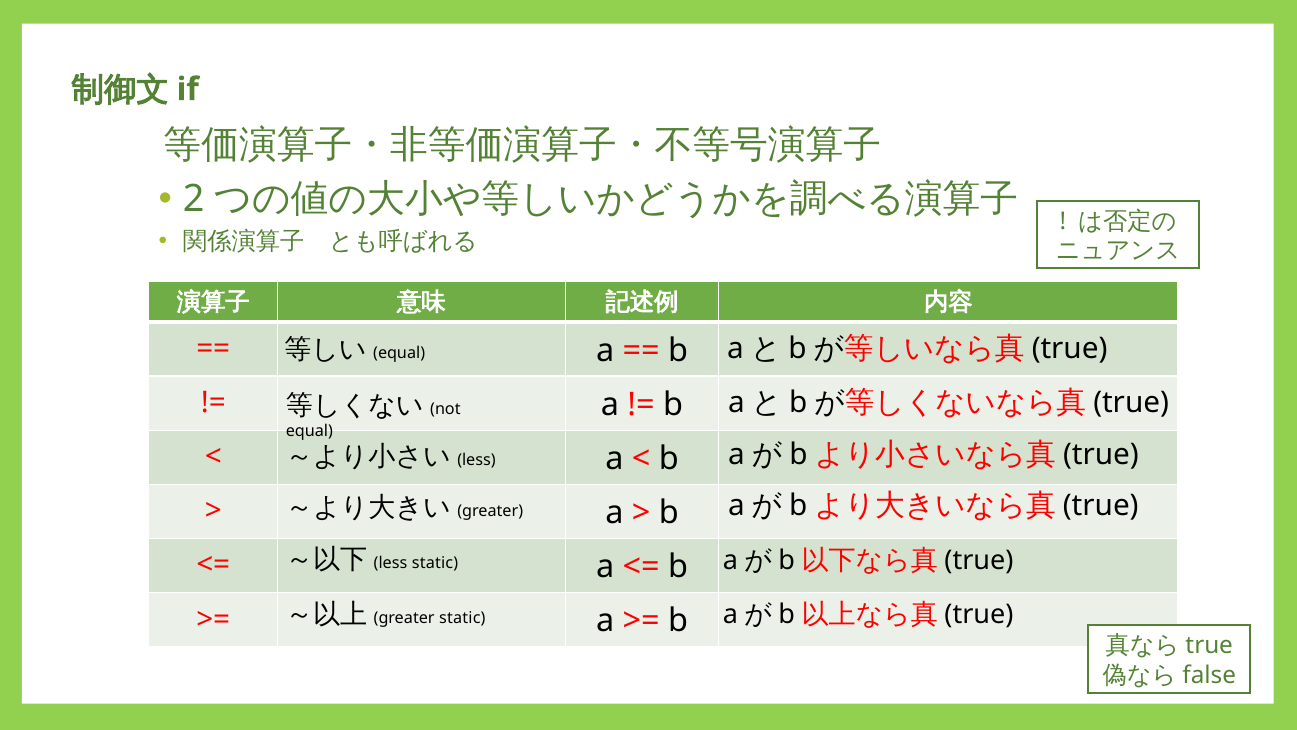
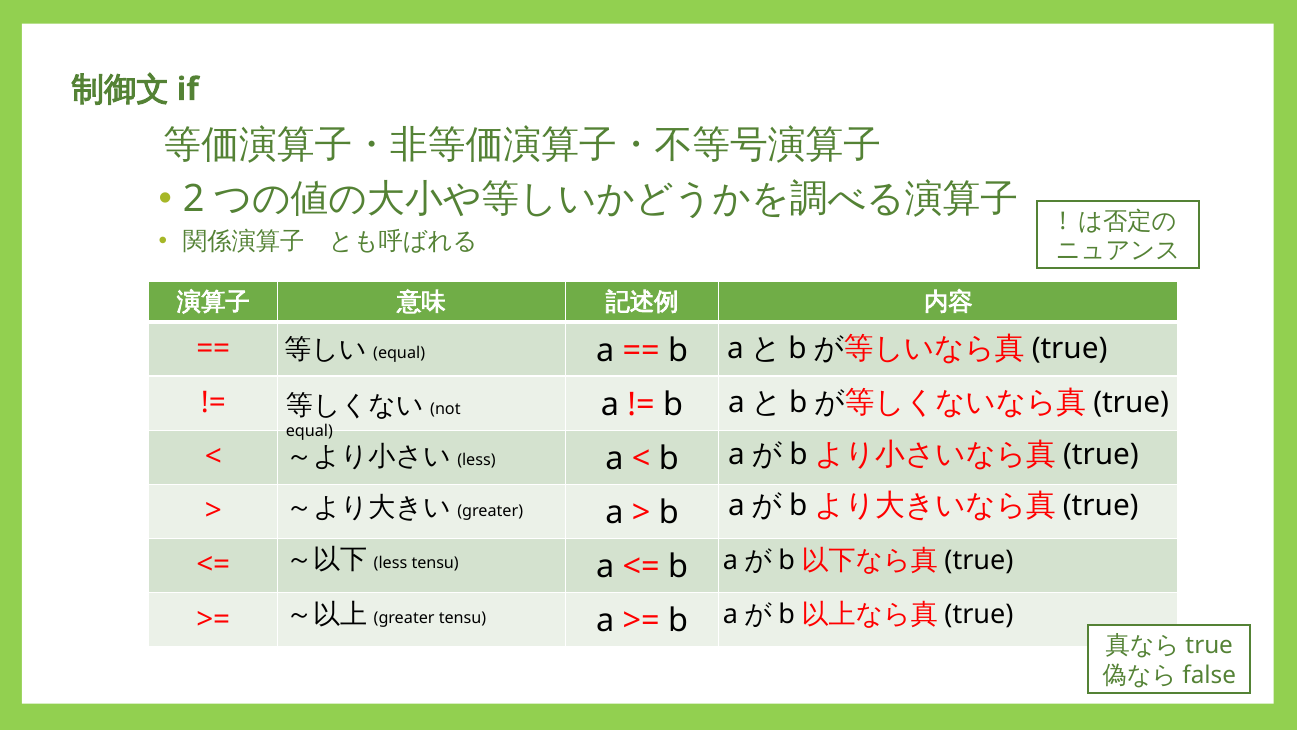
static at (435, 563): static -> tensu
static at (462, 618): static -> tensu
